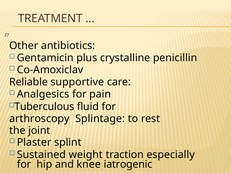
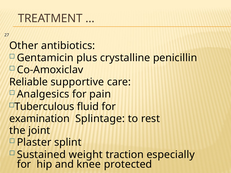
arthroscopy: arthroscopy -> examination
iatrogenic: iatrogenic -> protected
